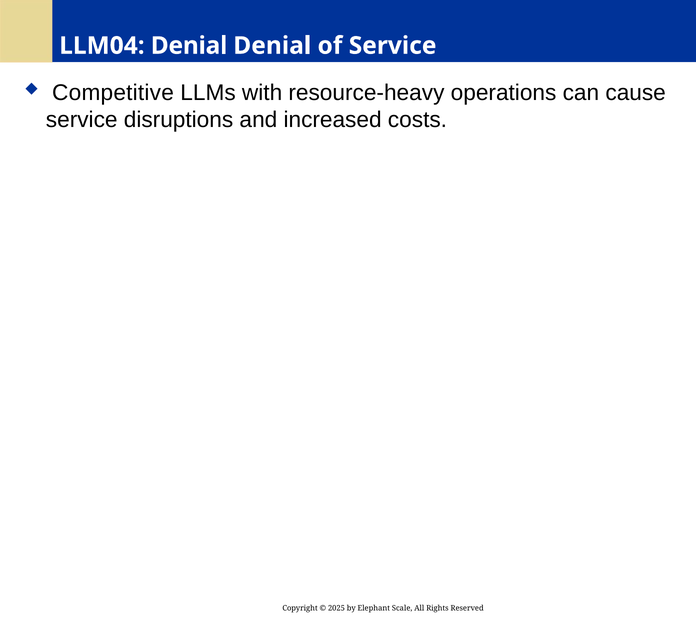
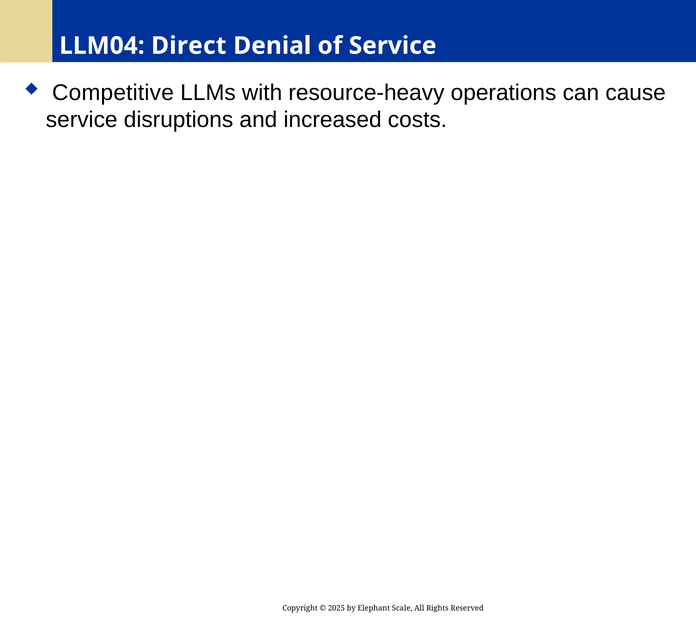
LLM04 Denial: Denial -> Direct
